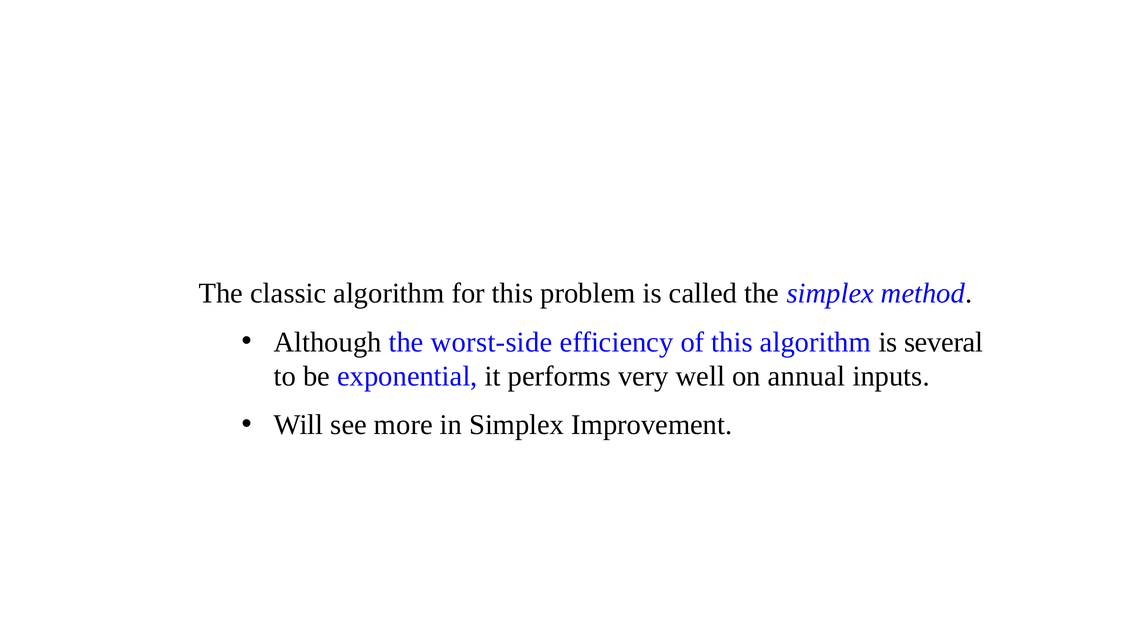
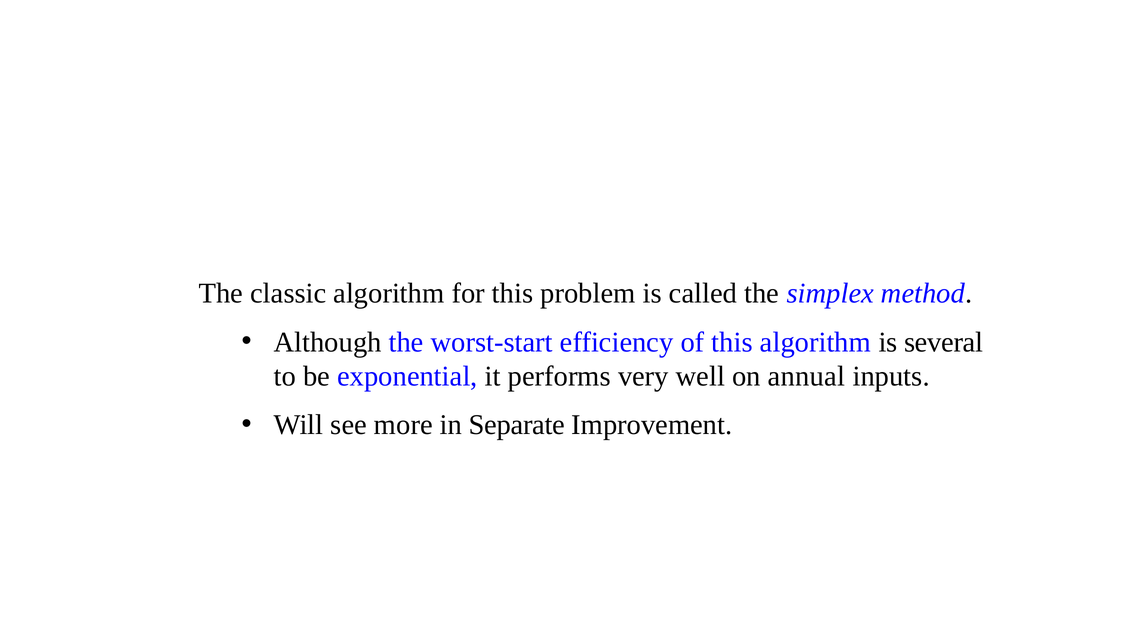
worst-side: worst-side -> worst-start
in Simplex: Simplex -> Separate
